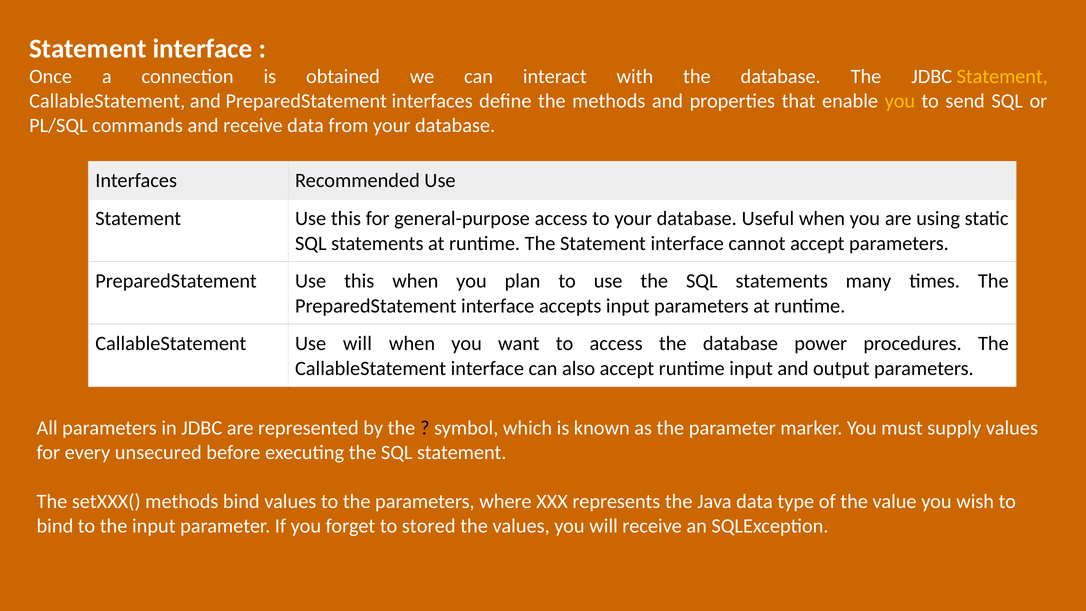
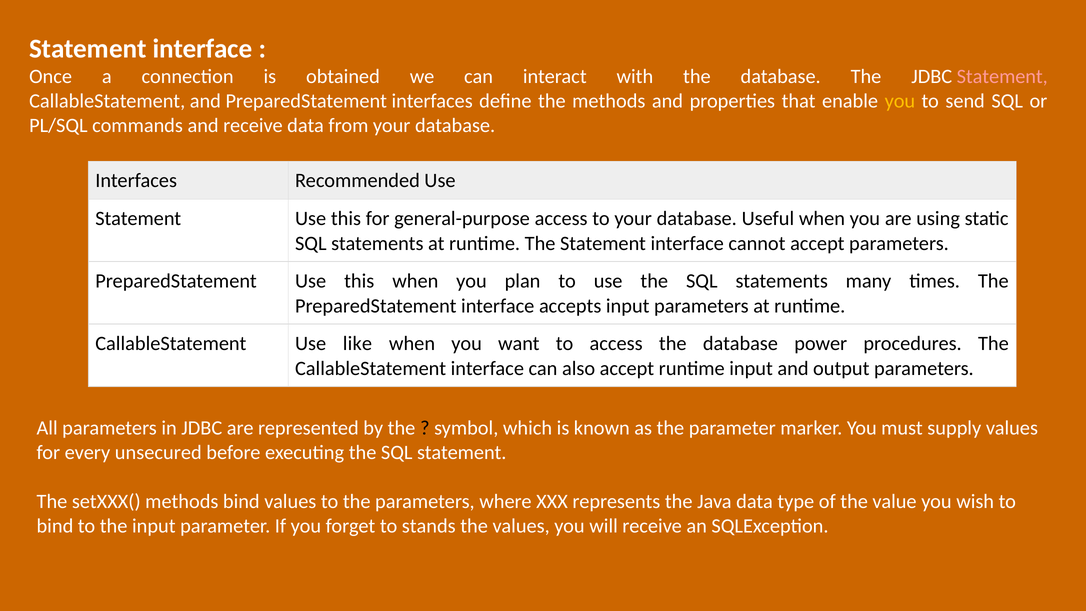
Statement at (1002, 77) colour: yellow -> pink
Use will: will -> like
stored: stored -> stands
